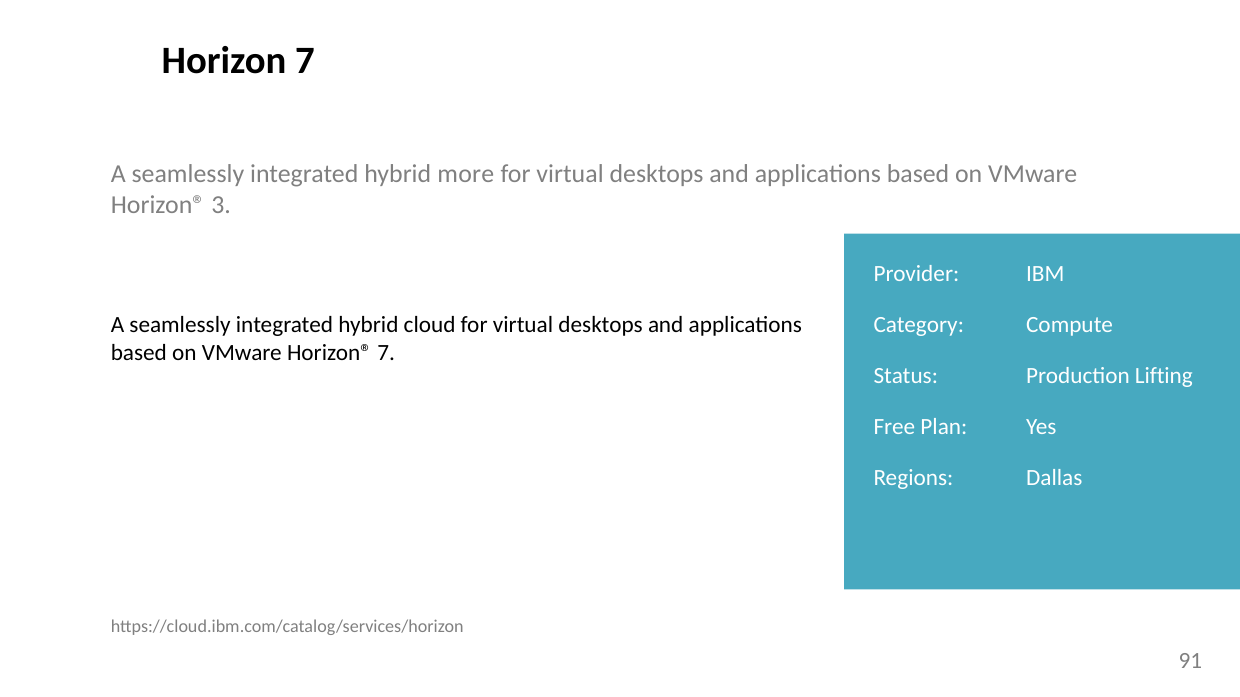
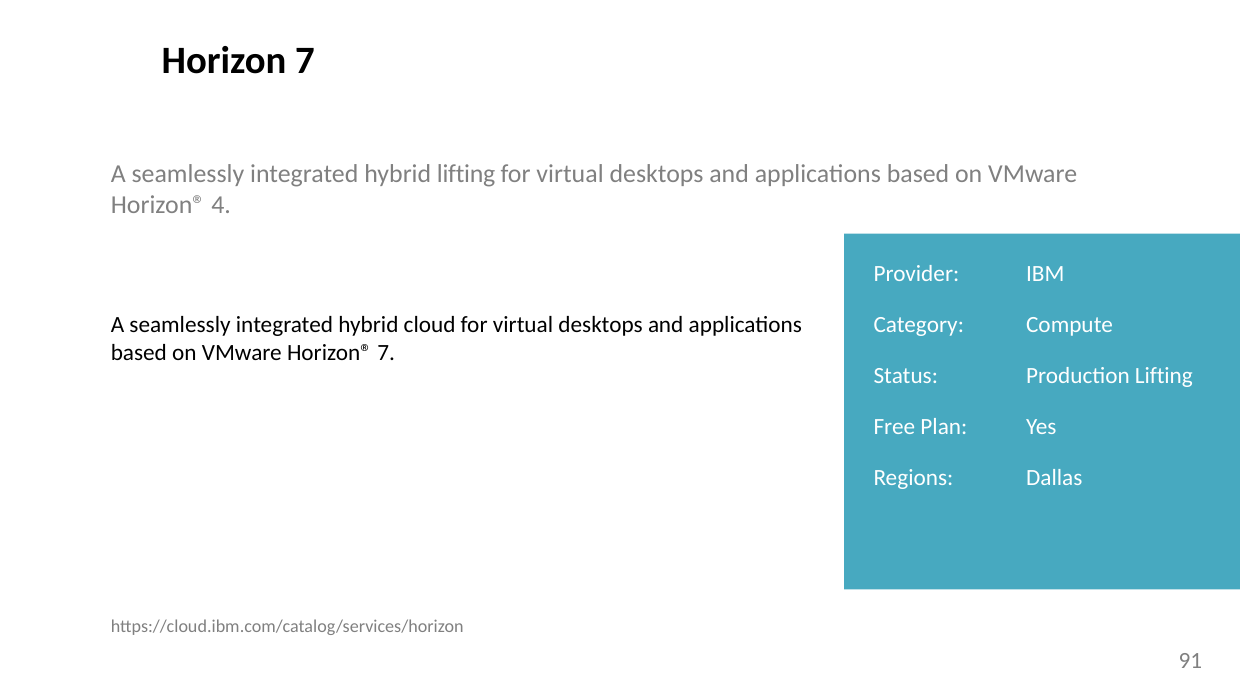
hybrid more: more -> lifting
3: 3 -> 4
